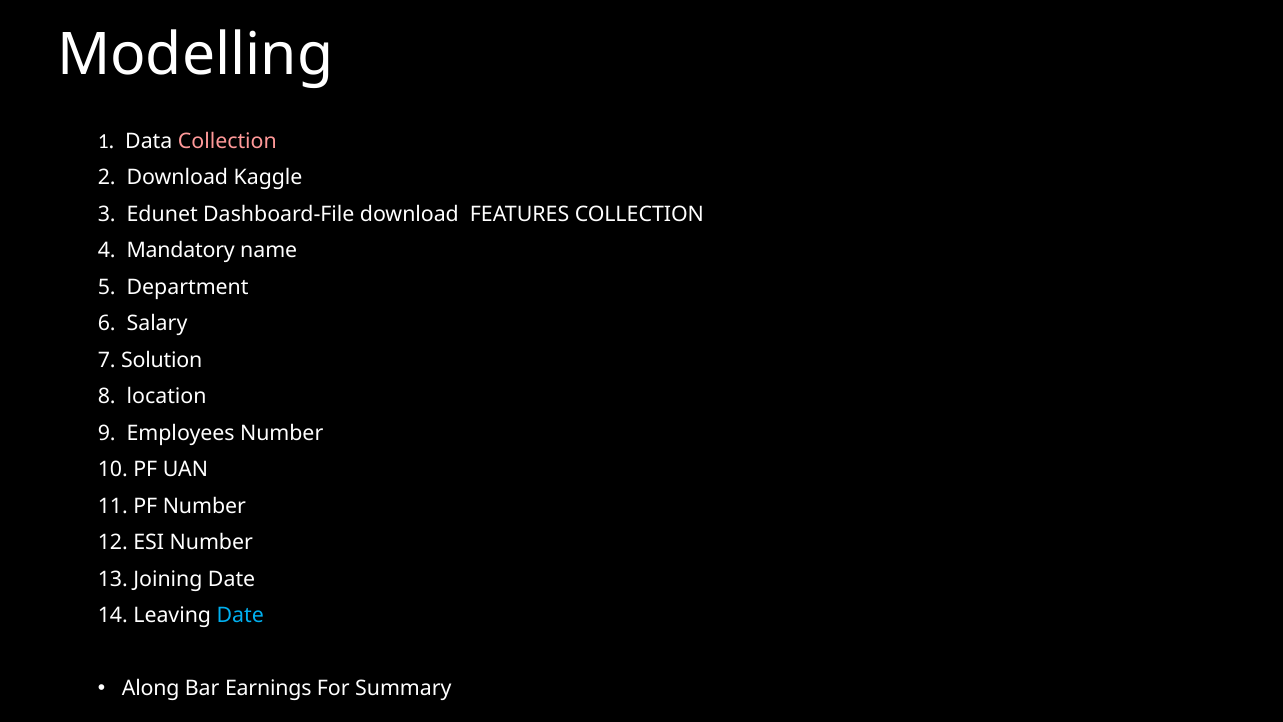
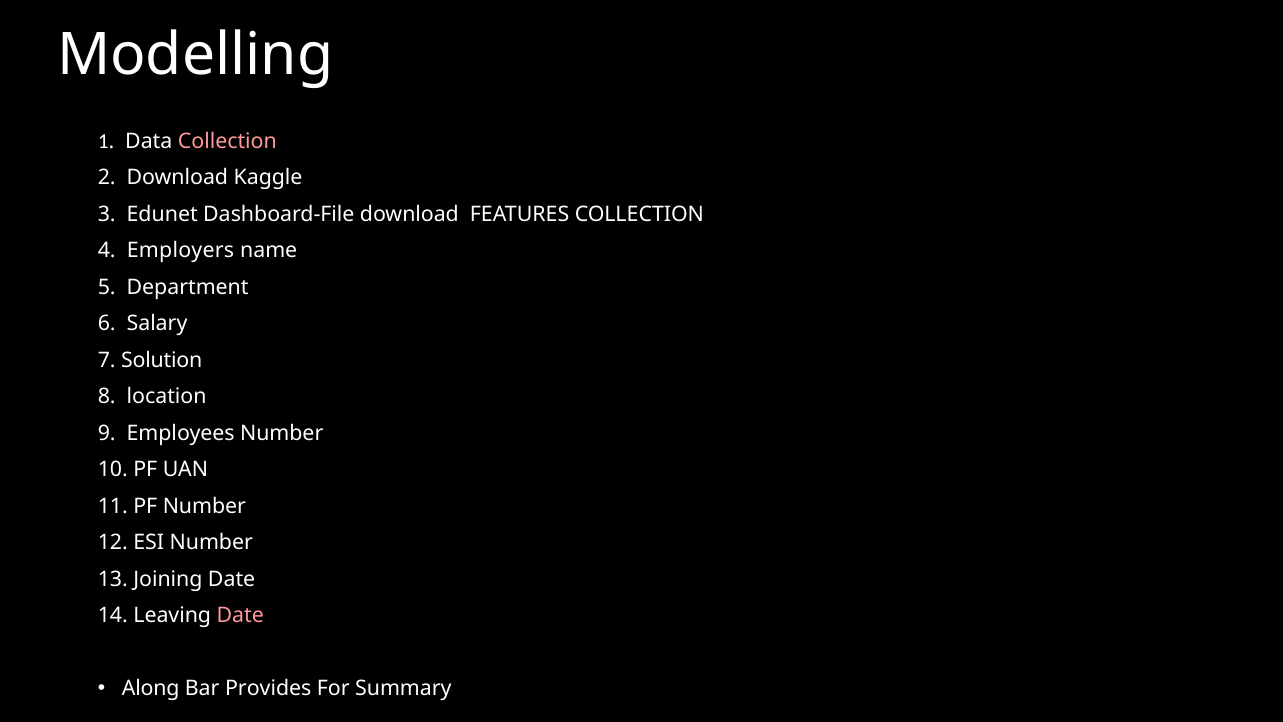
Mandatory: Mandatory -> Employers
Date at (240, 615) colour: light blue -> pink
Earnings: Earnings -> Provides
